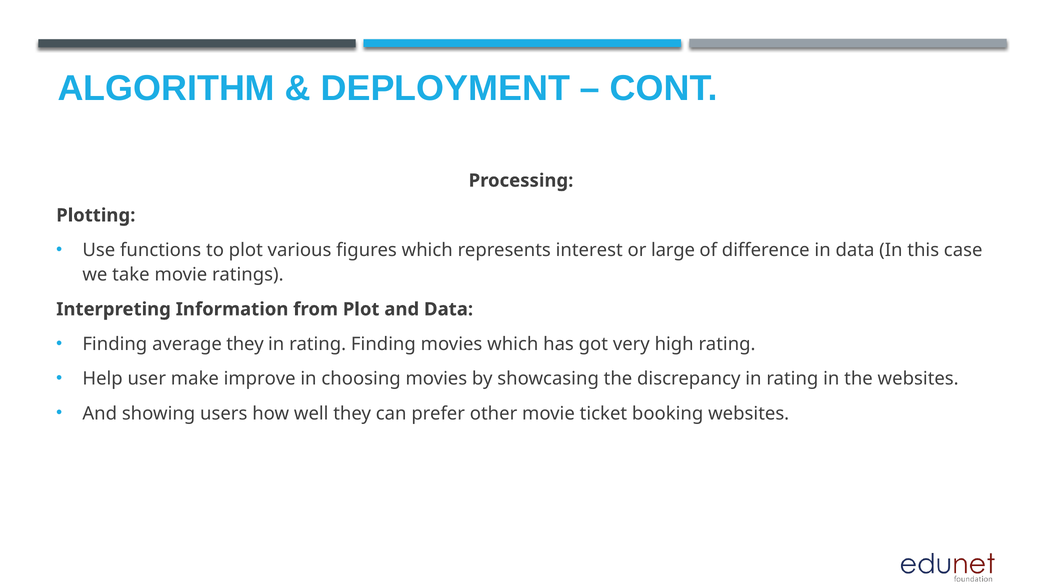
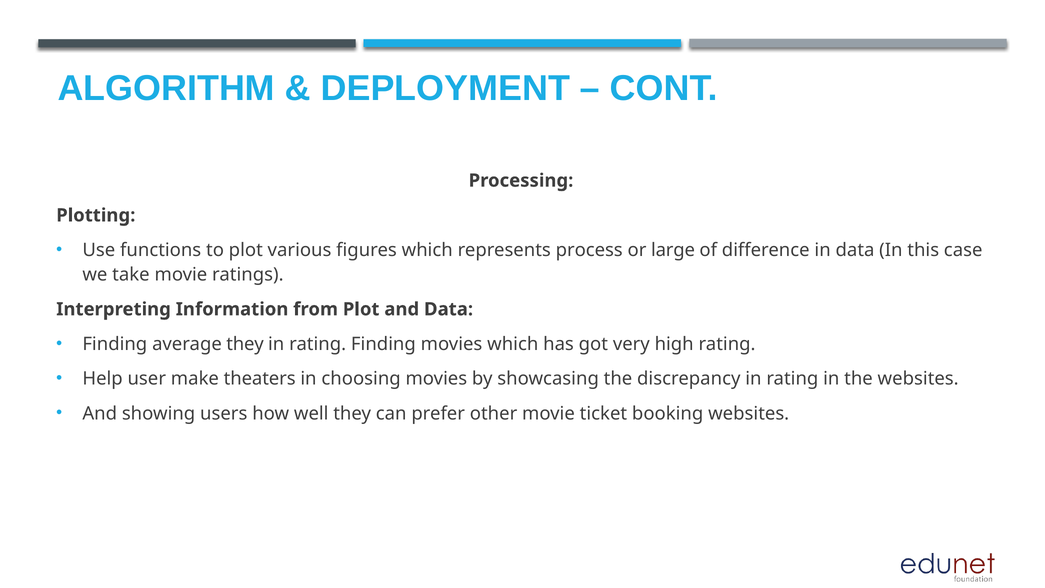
interest: interest -> process
improve: improve -> theaters
